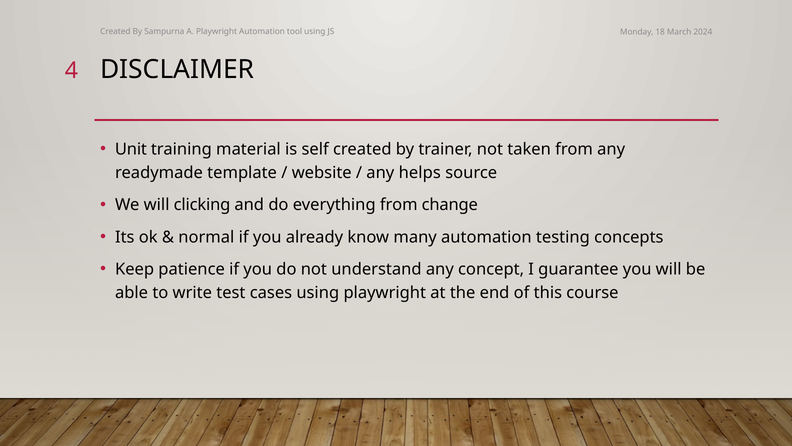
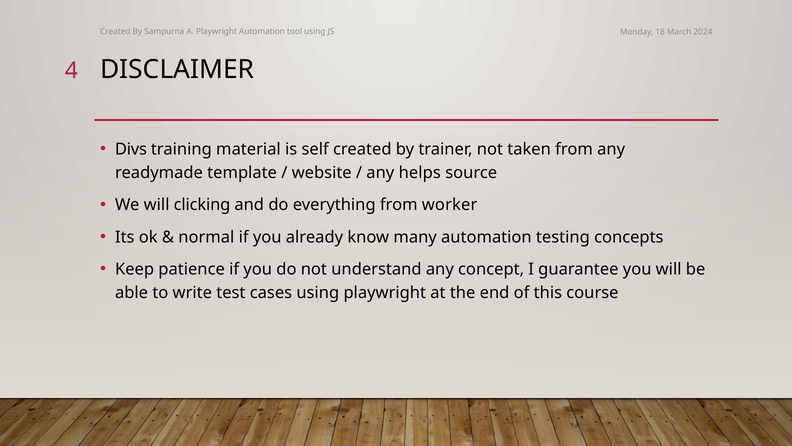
Unit: Unit -> Divs
change: change -> worker
